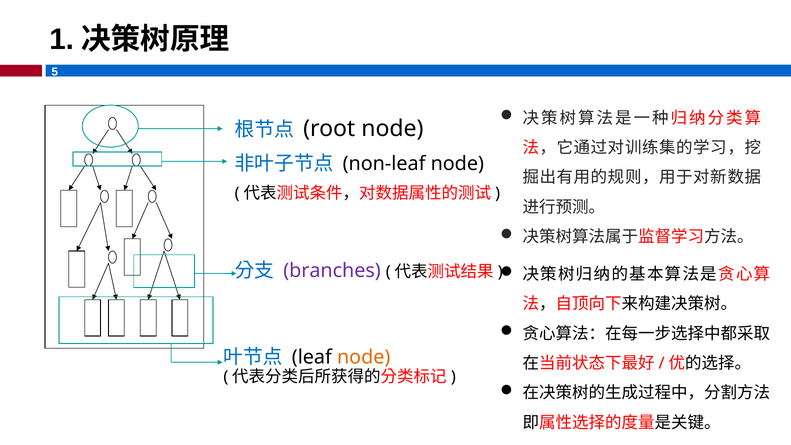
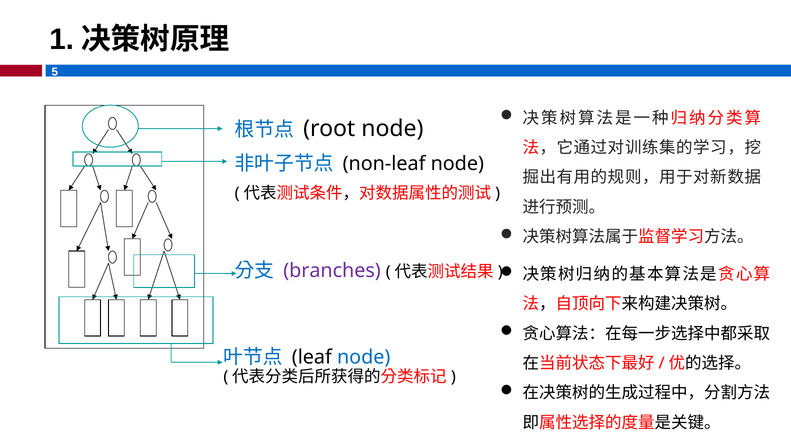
node at (364, 357) colour: orange -> blue
